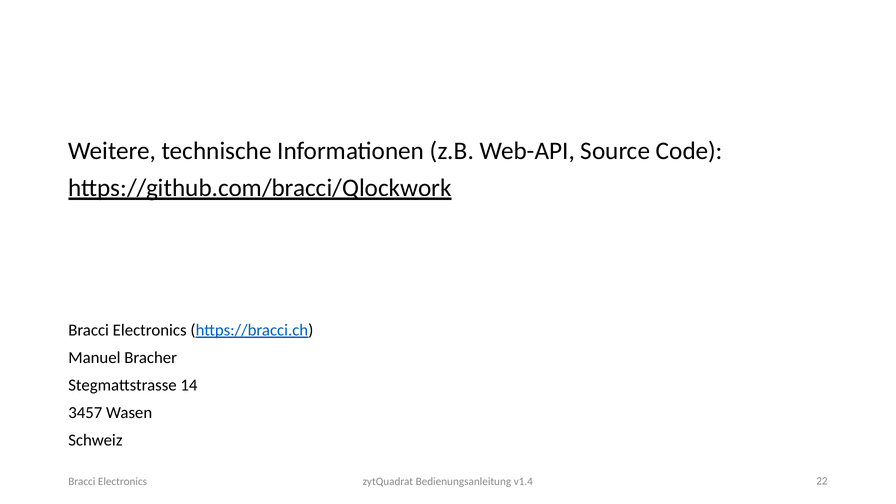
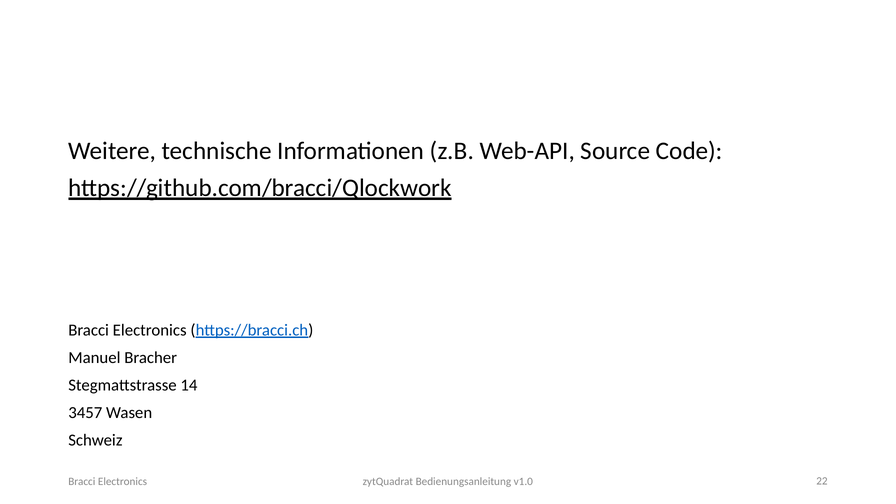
v1.4: v1.4 -> v1.0
